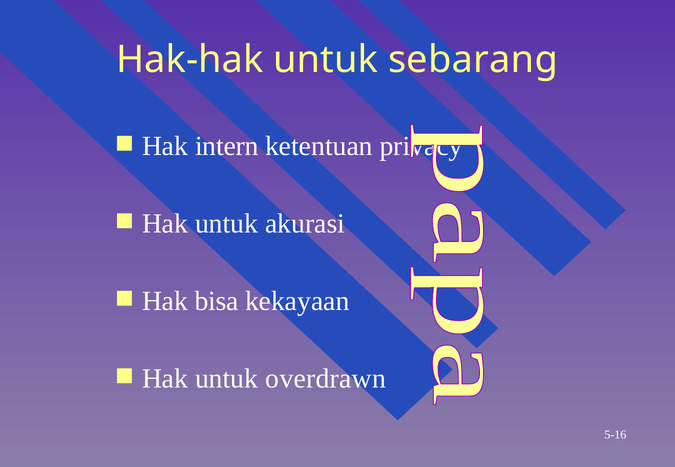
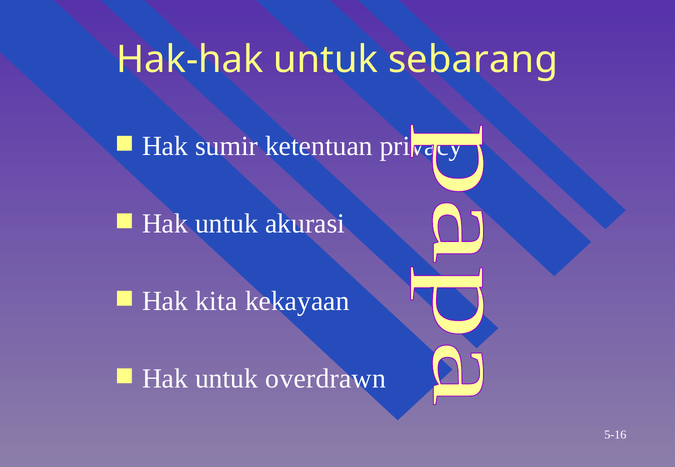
intern: intern -> sumir
bisa: bisa -> kita
